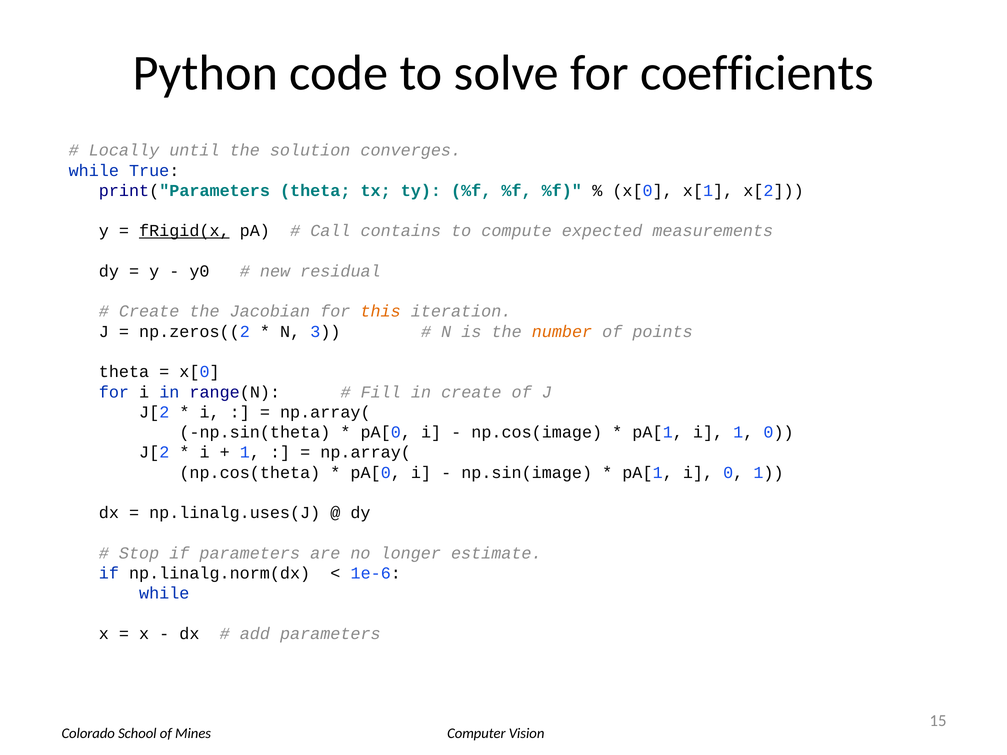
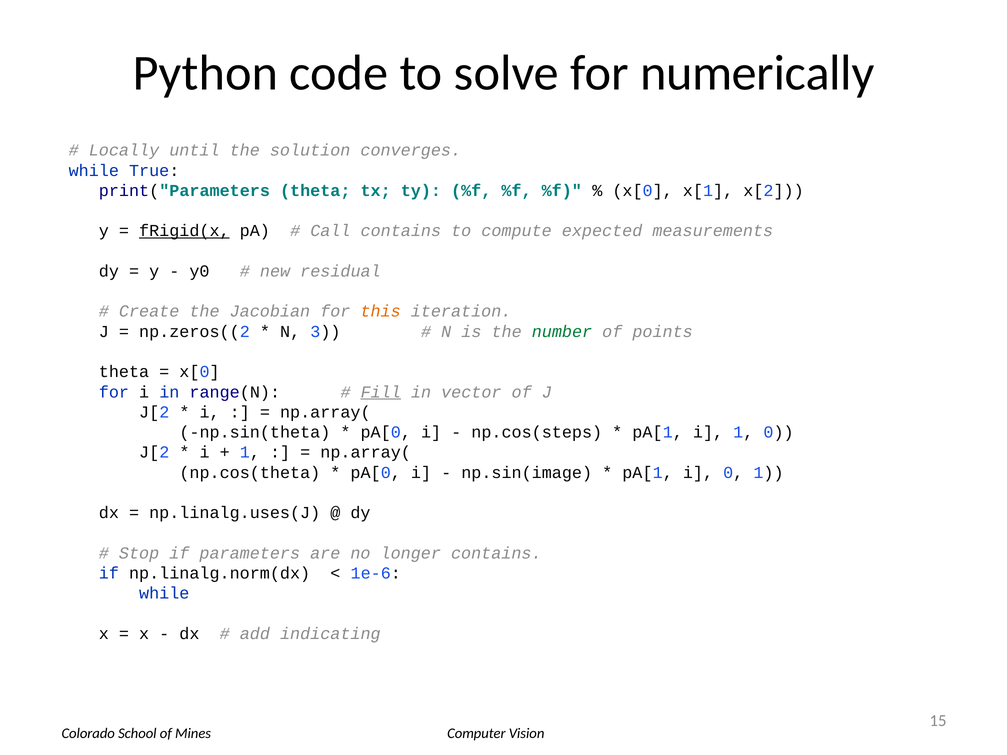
coefficients: coefficients -> numerically
number colour: orange -> green
Fill underline: none -> present
in create: create -> vector
np.cos(image: np.cos(image -> np.cos(steps
longer estimate: estimate -> contains
add parameters: parameters -> indicating
